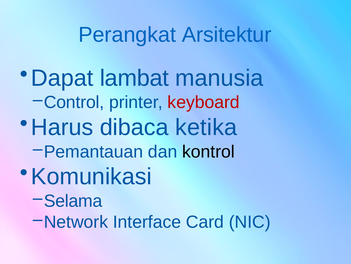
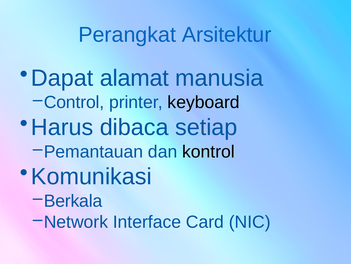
lambat: lambat -> alamat
keyboard colour: red -> black
ketika: ketika -> setiap
Selama: Selama -> Berkala
